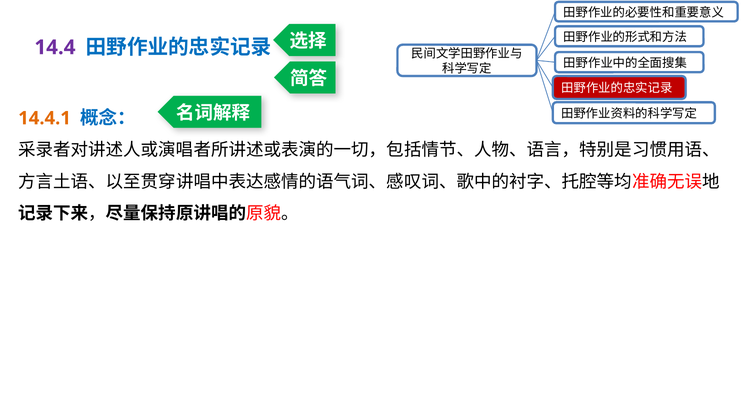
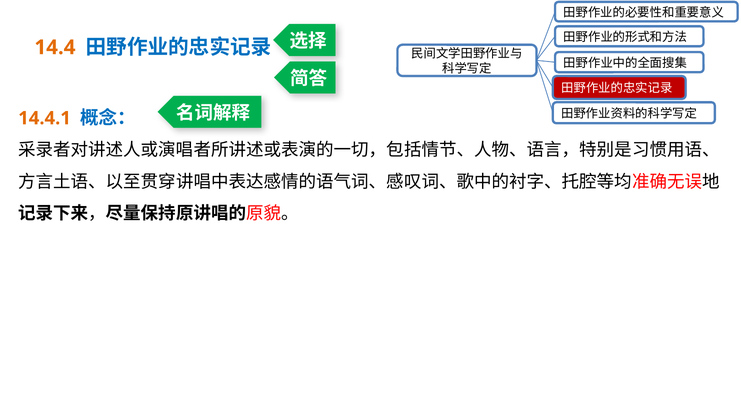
14.4 colour: purple -> orange
